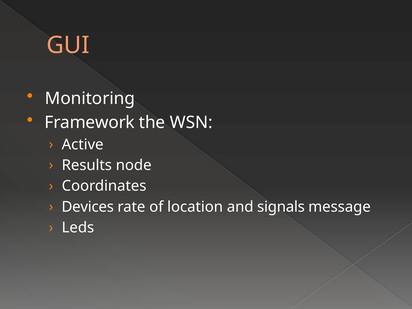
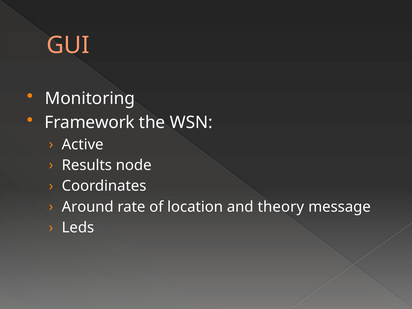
Devices: Devices -> Around
signals: signals -> theory
